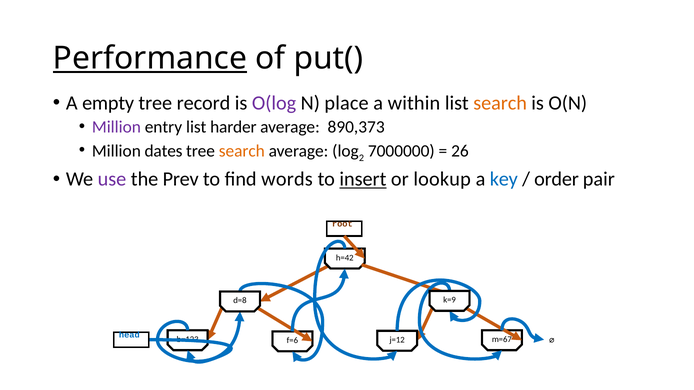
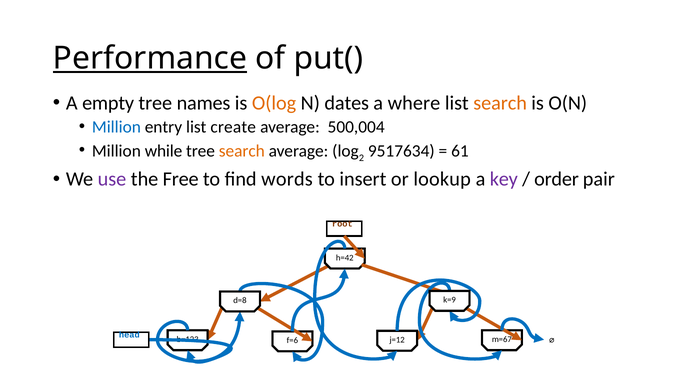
record: record -> names
O(log colour: purple -> orange
place: place -> dates
within: within -> where
Million at (116, 127) colour: purple -> blue
harder: harder -> create
890,373: 890,373 -> 500,004
dates: dates -> while
7000000: 7000000 -> 9517634
26: 26 -> 61
Prev: Prev -> Free
insert underline: present -> none
key colour: blue -> purple
